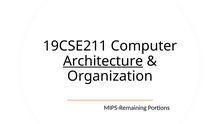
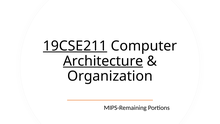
19CSE211 underline: none -> present
